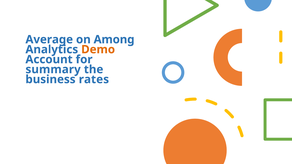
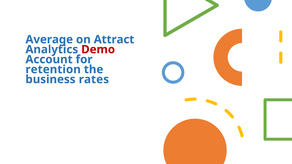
Among: Among -> Attract
Demo colour: orange -> red
summary: summary -> retention
